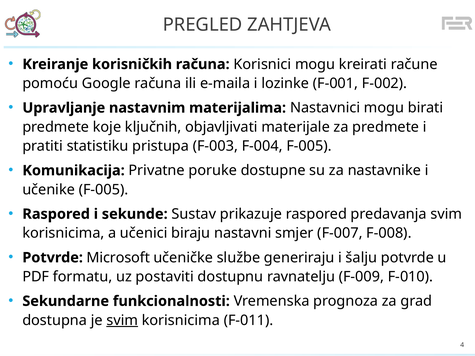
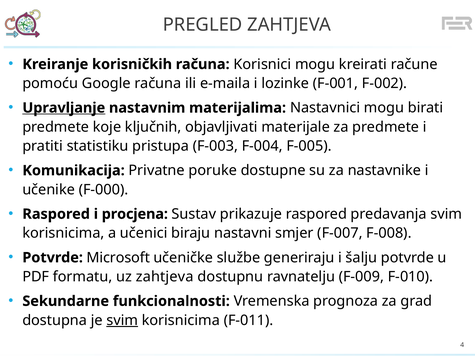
Upravljanje underline: none -> present
učenike F-005: F-005 -> F-000
sekunde: sekunde -> procjena
uz postaviti: postaviti -> zahtjeva
